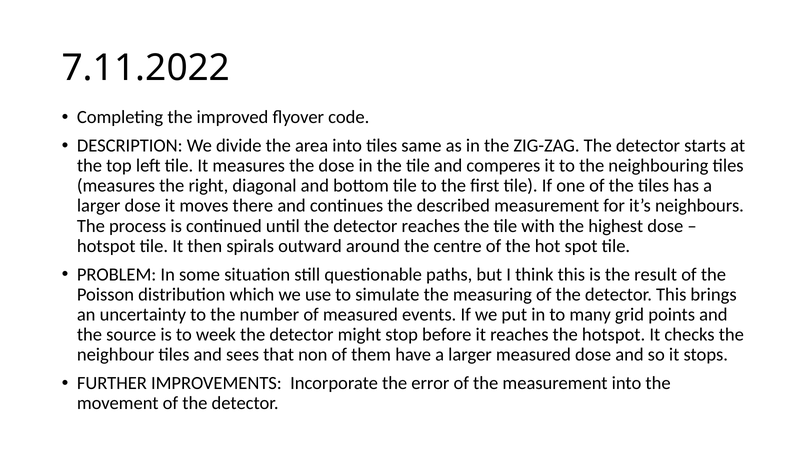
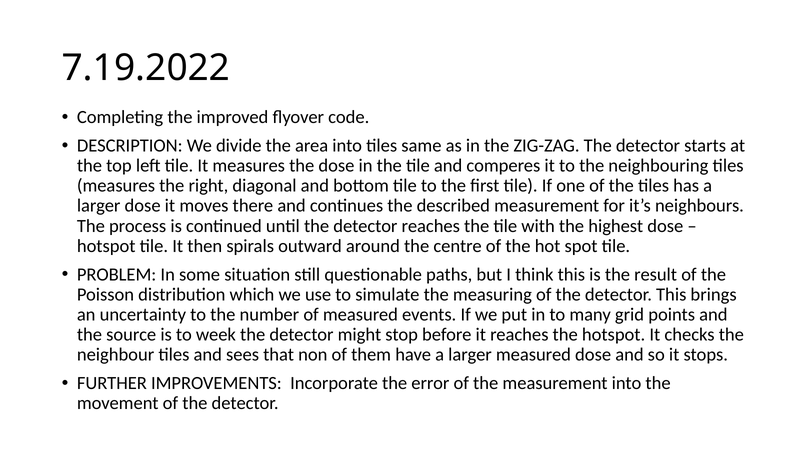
7.11.2022: 7.11.2022 -> 7.19.2022
